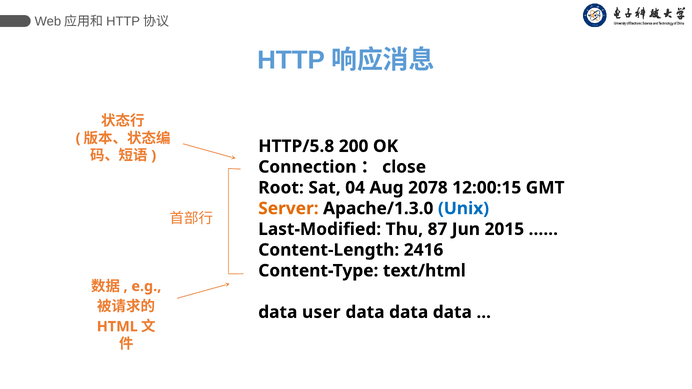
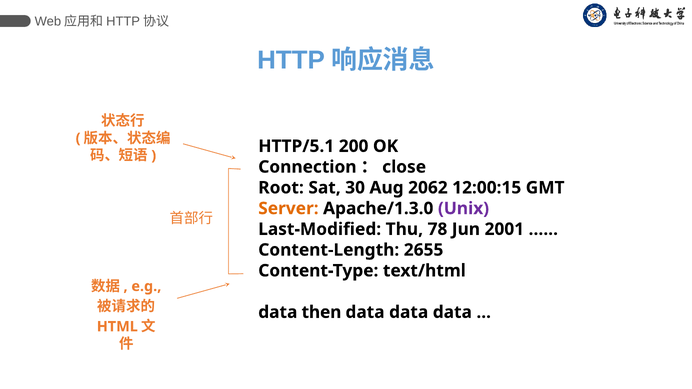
HTTP/5.8: HTTP/5.8 -> HTTP/5.1
04: 04 -> 30
2078: 2078 -> 2062
Unix colour: blue -> purple
87: 87 -> 78
2015: 2015 -> 2001
2416: 2416 -> 2655
user: user -> then
